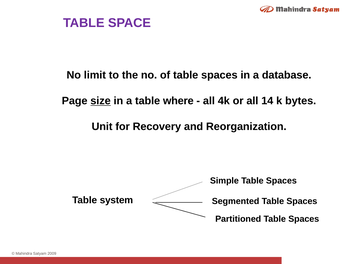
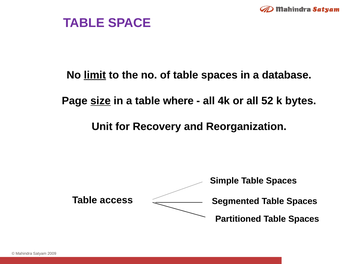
limit underline: none -> present
14: 14 -> 52
system: system -> access
